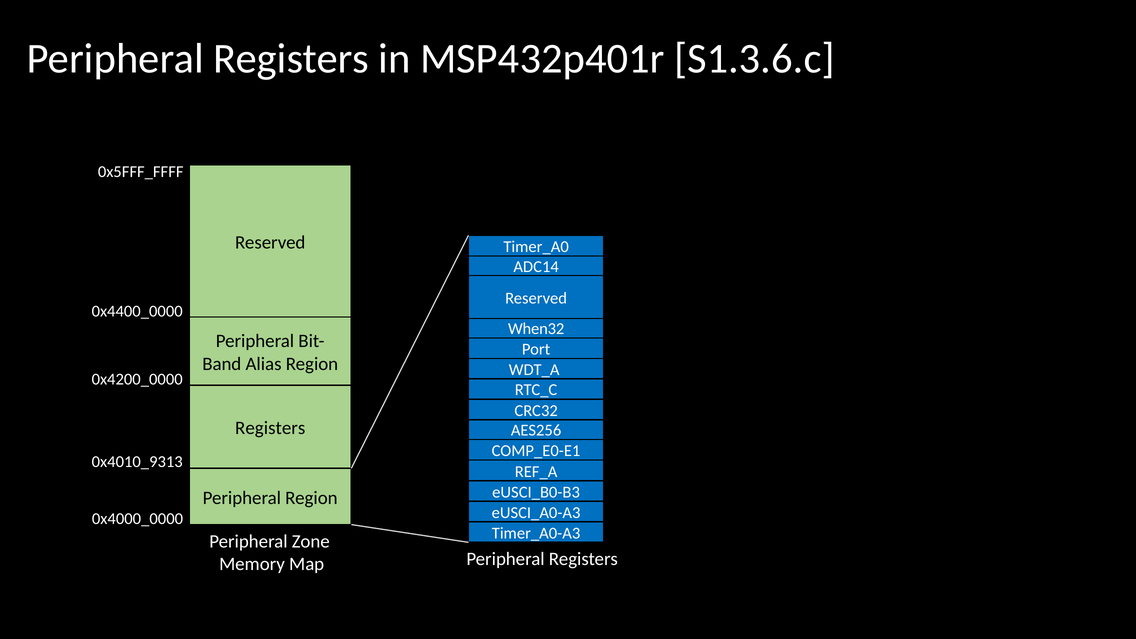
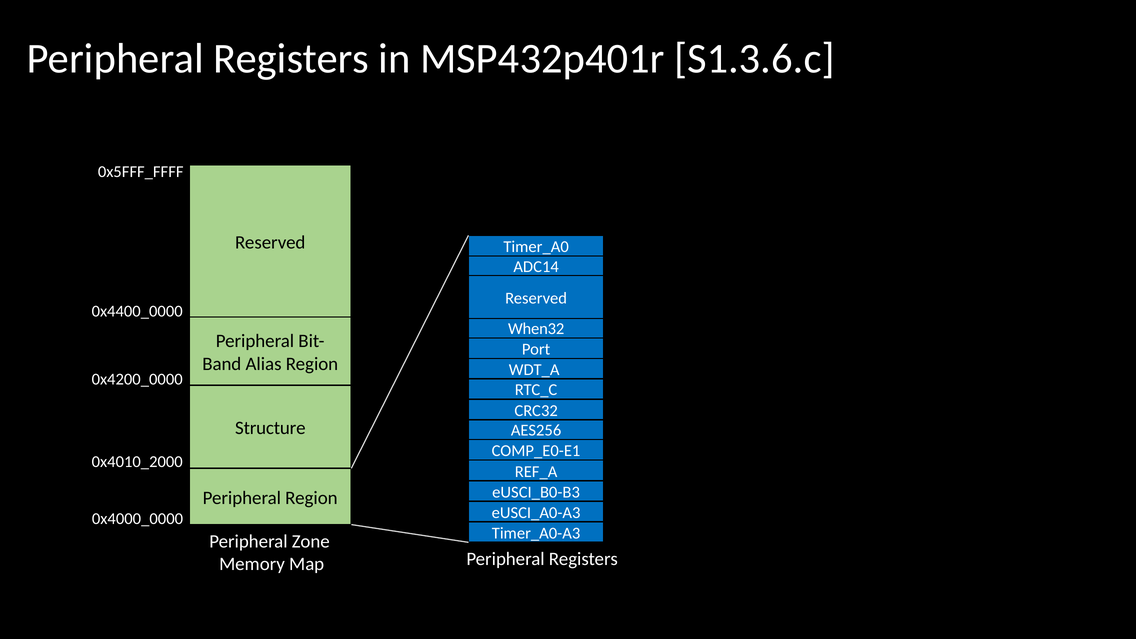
Registers at (270, 428): Registers -> Structure
0x4010_9313: 0x4010_9313 -> 0x4010_2000
